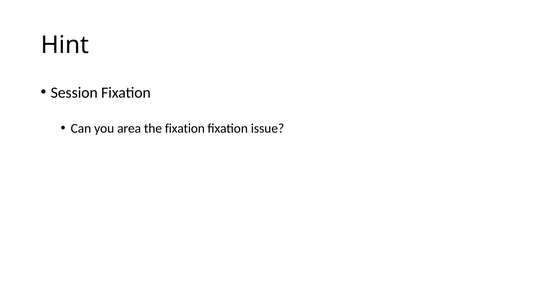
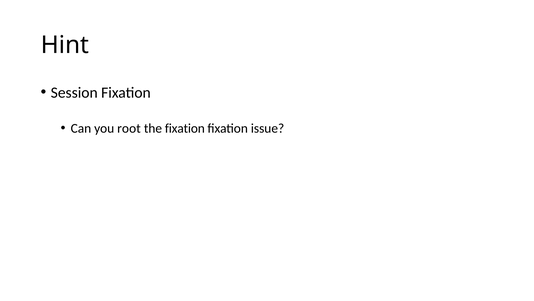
area: area -> root
